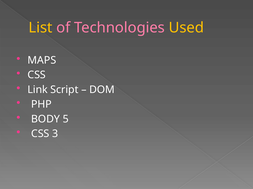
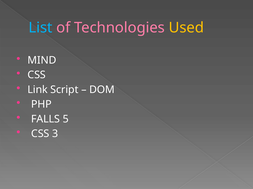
List colour: yellow -> light blue
MAPS: MAPS -> MIND
BODY: BODY -> FALLS
